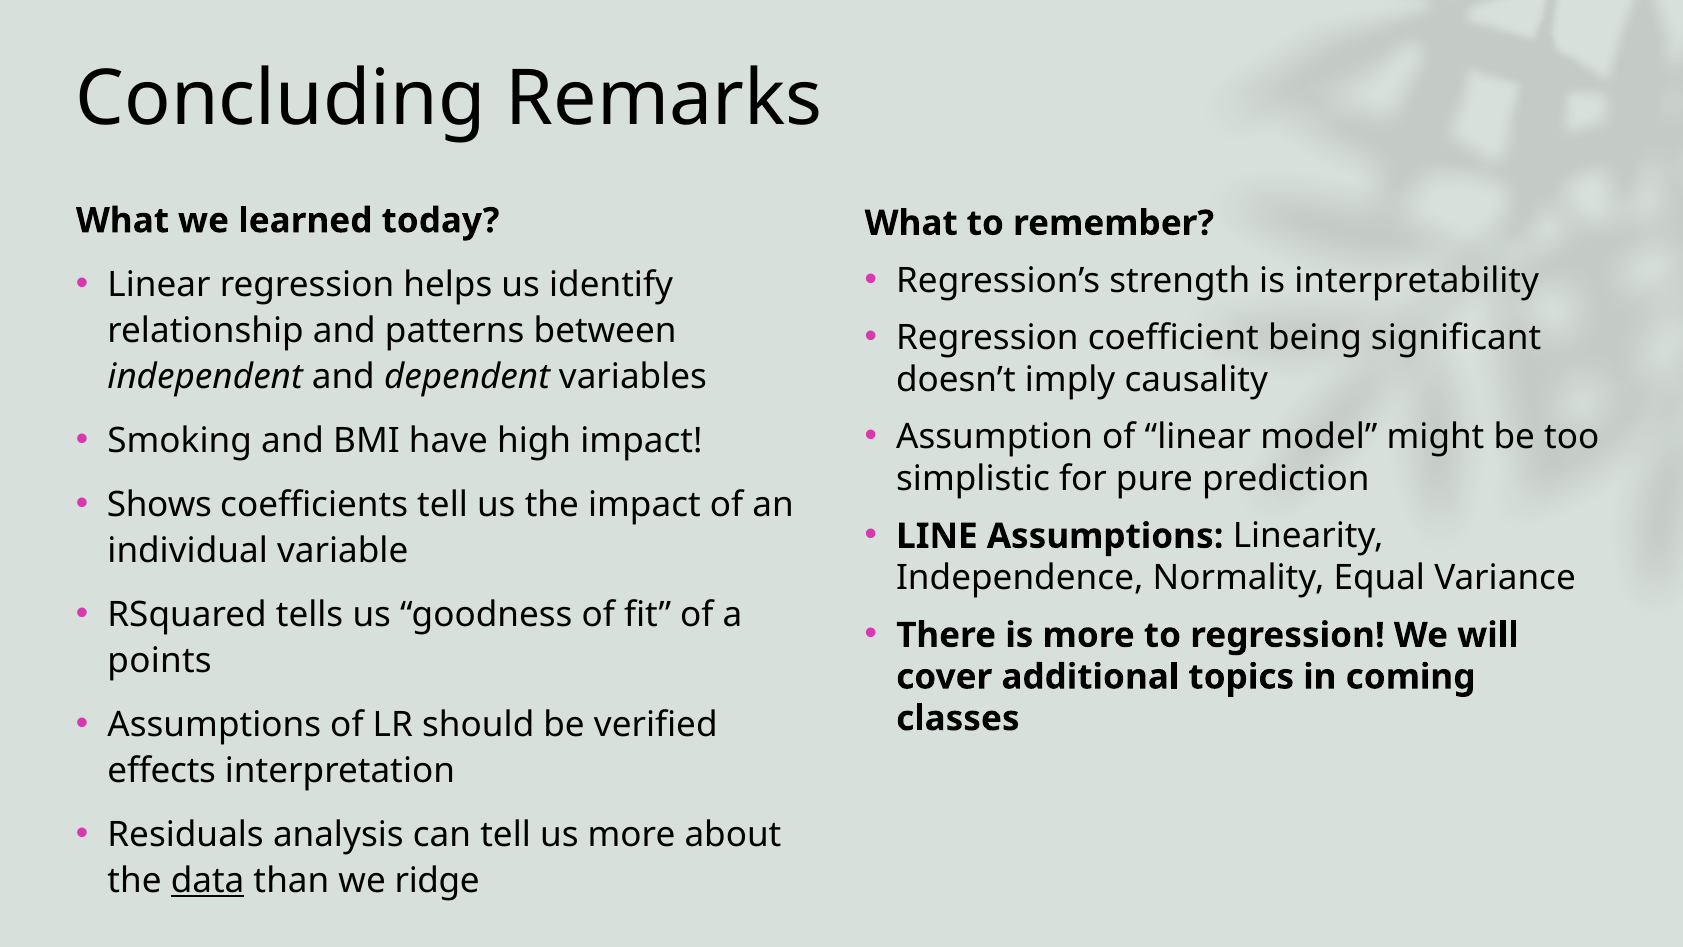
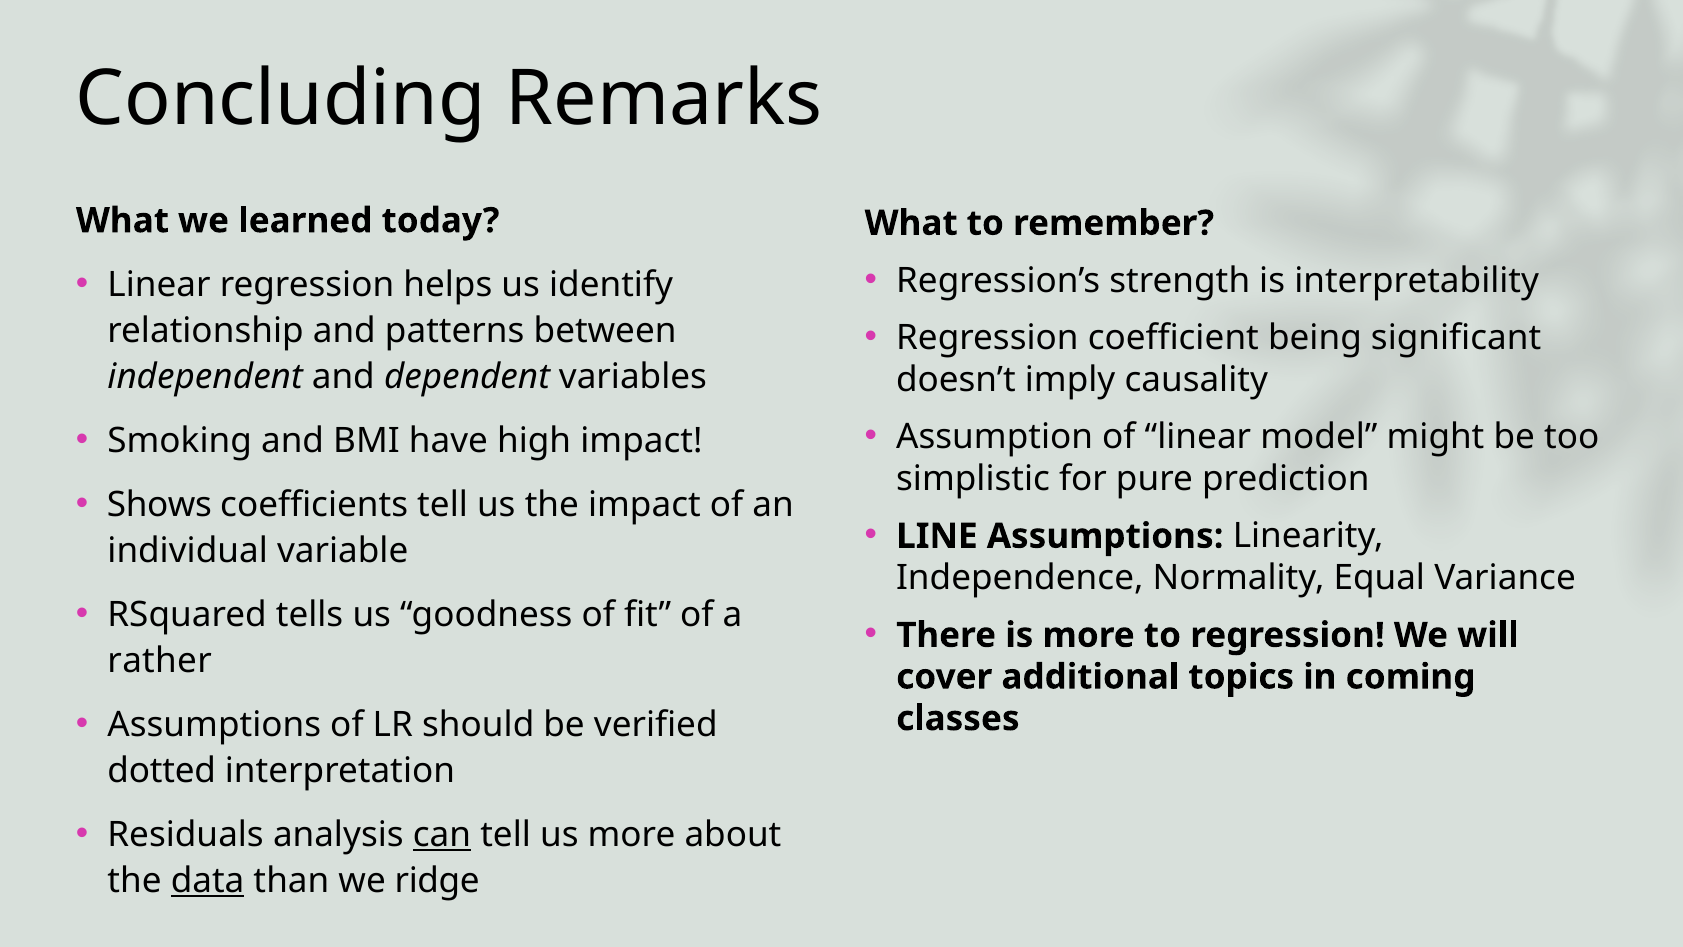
points: points -> rather
effects: effects -> dotted
can underline: none -> present
